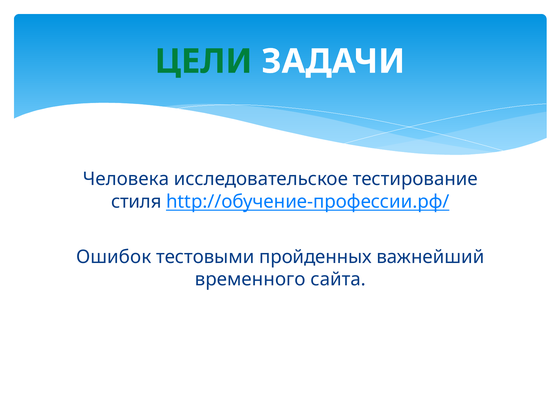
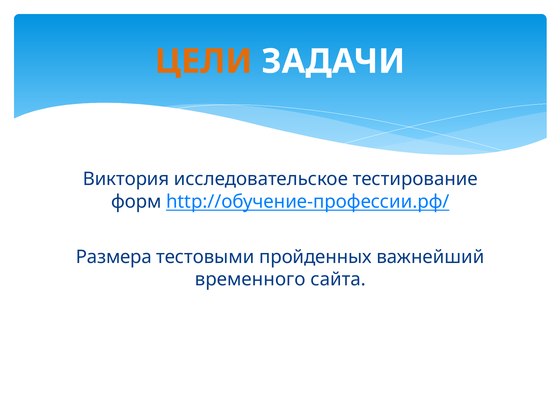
ЦЕЛИ colour: green -> orange
Человека: Человека -> Виктория
стиля: стиля -> форм
Ошибок: Ошибок -> Размера
